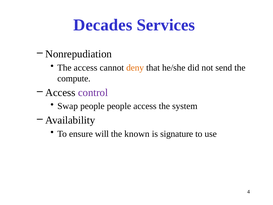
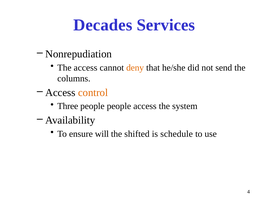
compute: compute -> columns
control colour: purple -> orange
Swap: Swap -> Three
known: known -> shifted
signature: signature -> schedule
